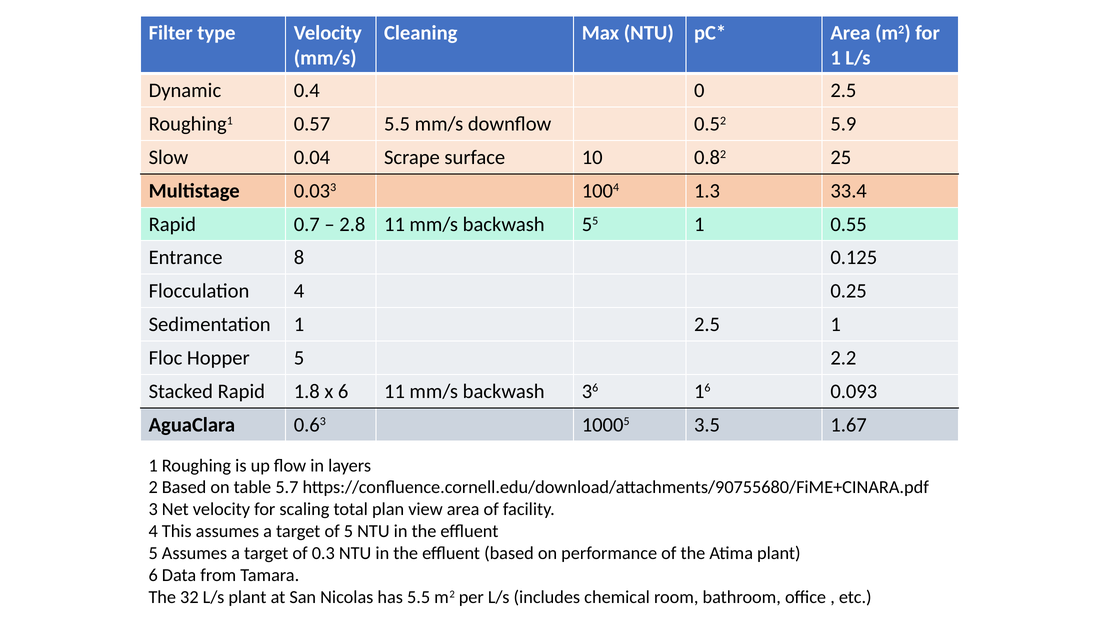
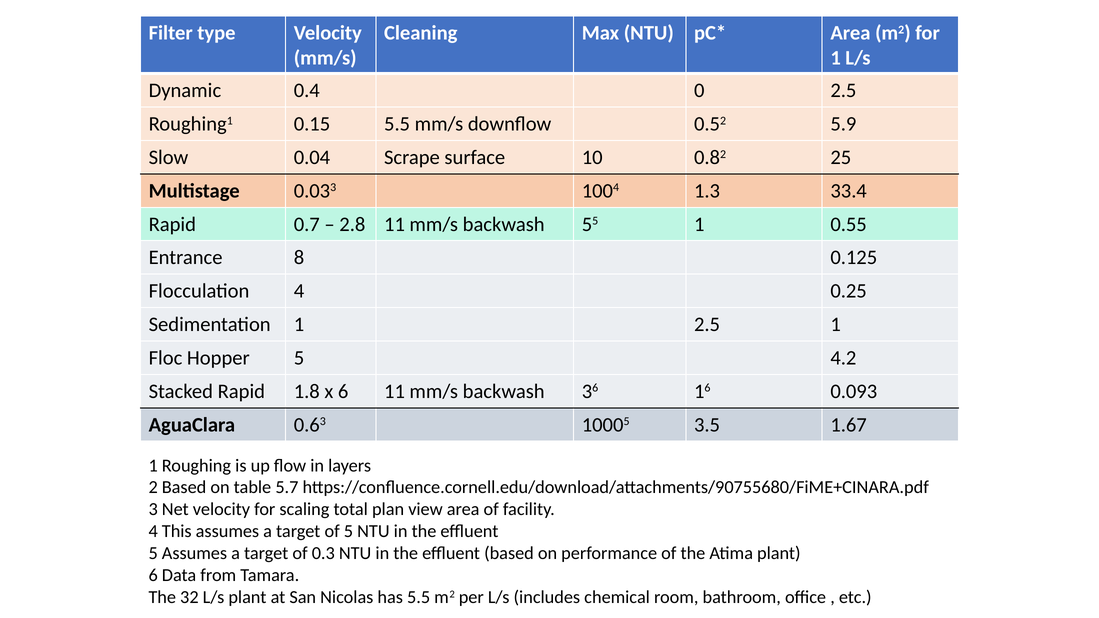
0.57: 0.57 -> 0.15
2.2: 2.2 -> 4.2
